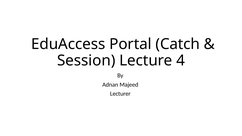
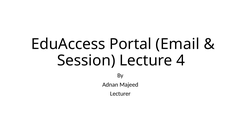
Catch: Catch -> Email
